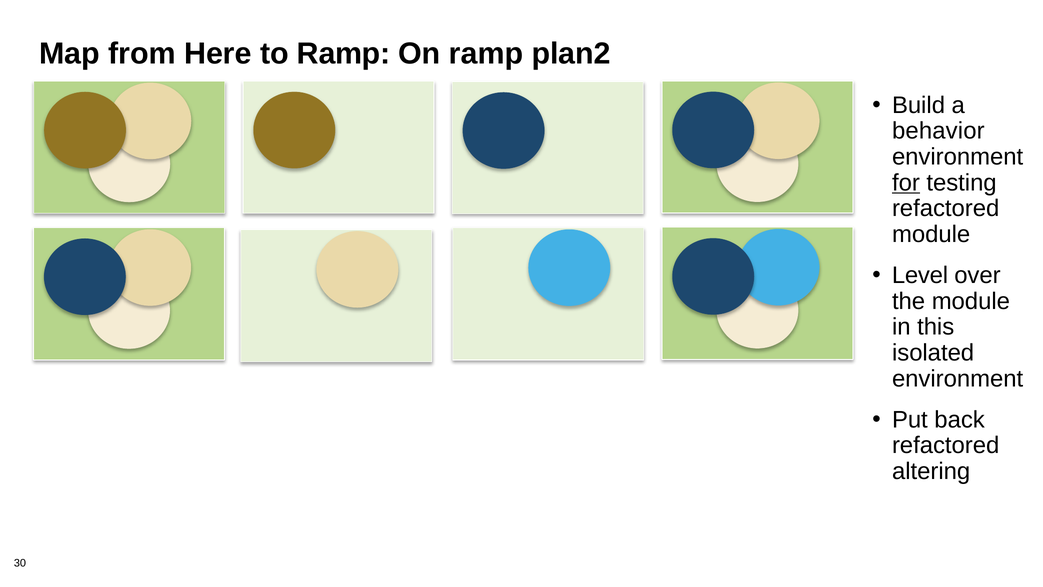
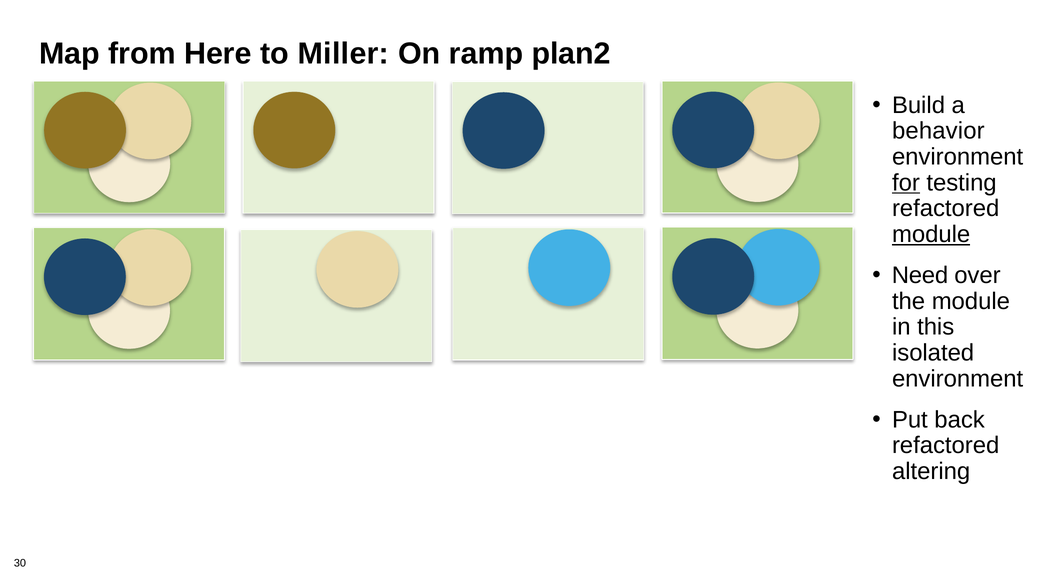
to Ramp: Ramp -> Miller
module at (931, 234) underline: none -> present
Level: Level -> Need
